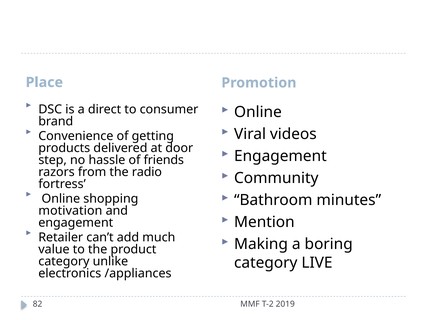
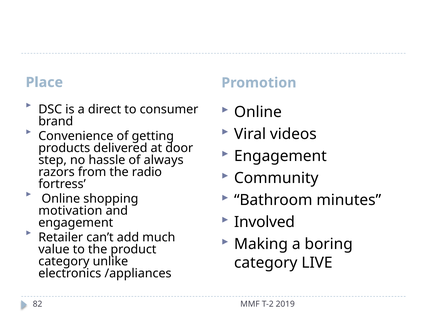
friends: friends -> always
Mention: Mention -> Involved
